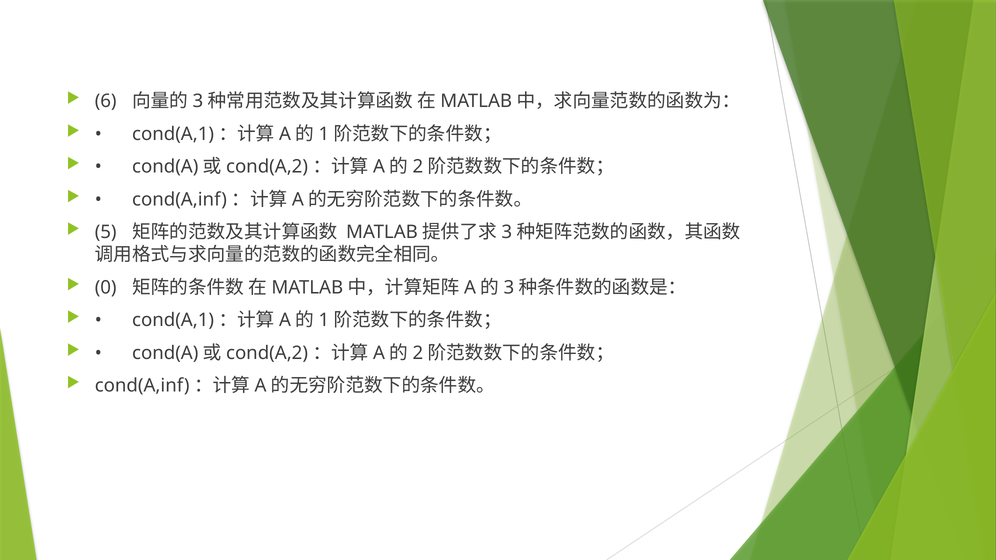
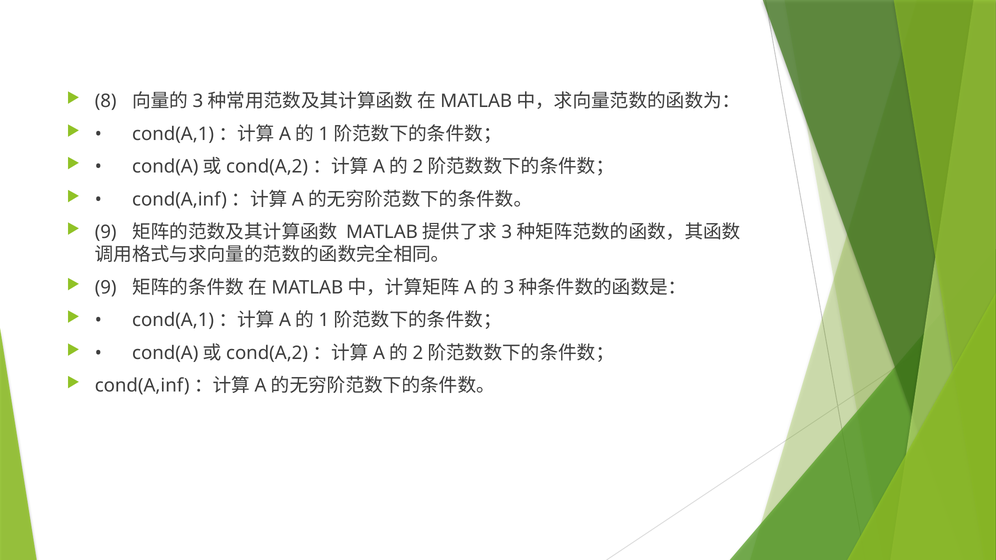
6: 6 -> 8
5 at (106, 232): 5 -> 9
0 at (106, 288): 0 -> 9
